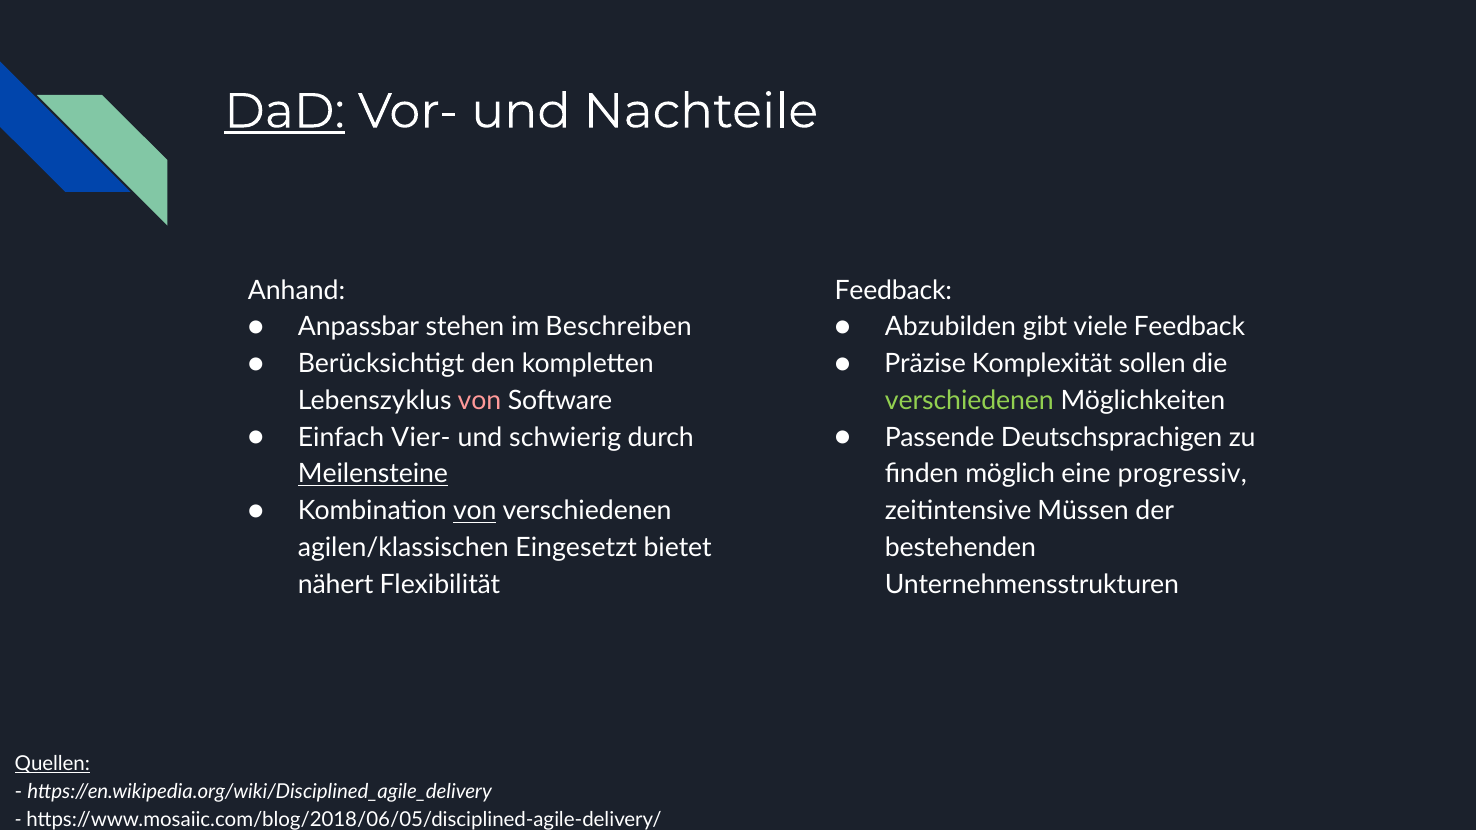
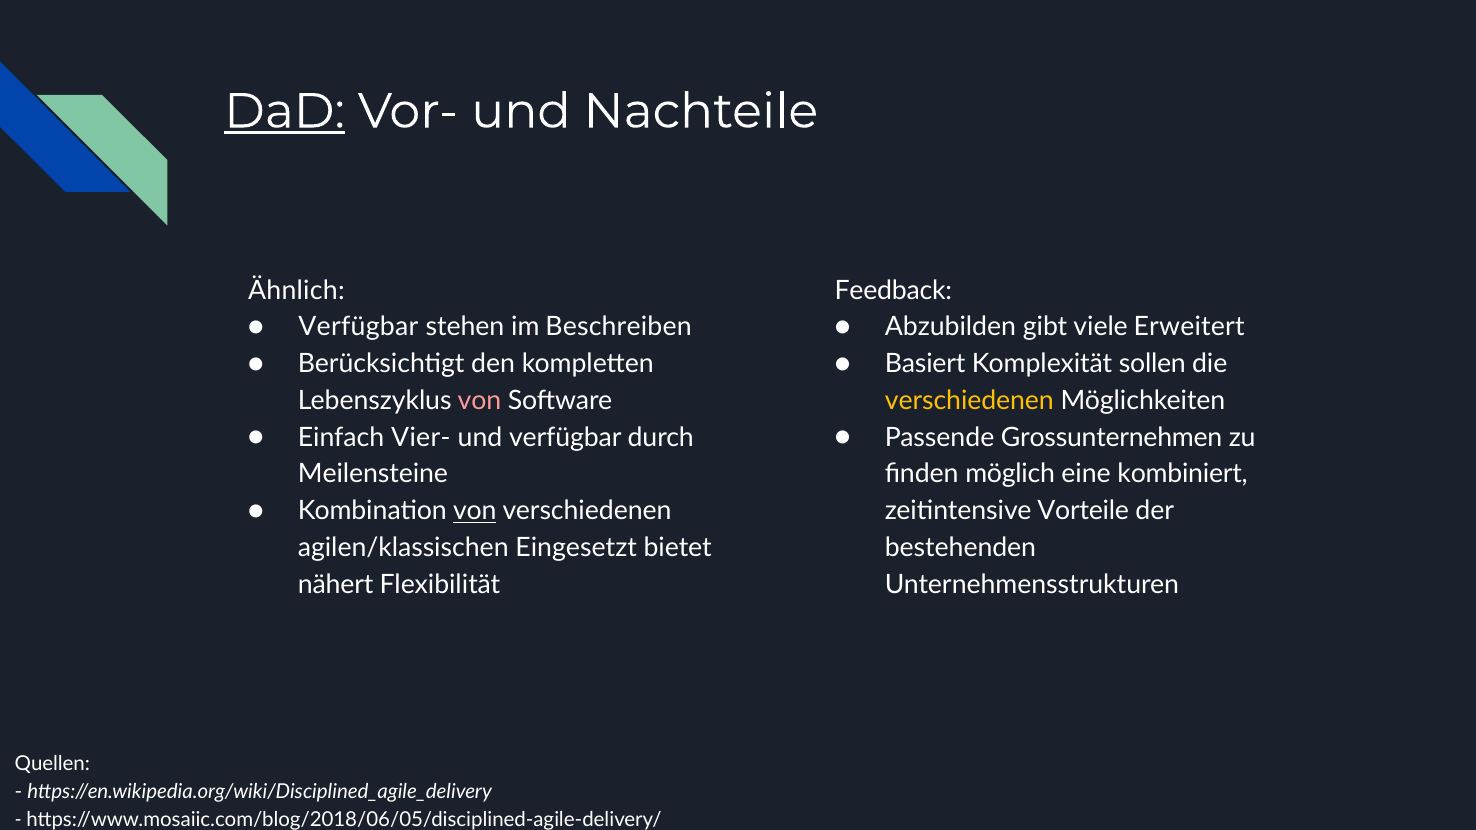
Anhand: Anhand -> Ähnlich
Anpassbar at (359, 327): Anpassbar -> Verfügbar
viele Feedback: Feedback -> Erweitert
Präzise: Präzise -> Basiert
verschiedenen at (969, 401) colour: light green -> yellow
und schwierig: schwierig -> verfügbar
Deutschsprachigen: Deutschsprachigen -> Grossunternehmen
Meilensteine underline: present -> none
progressiv: progressiv -> kombiniert
Müssen: Müssen -> Vorteile
Quellen underline: present -> none
